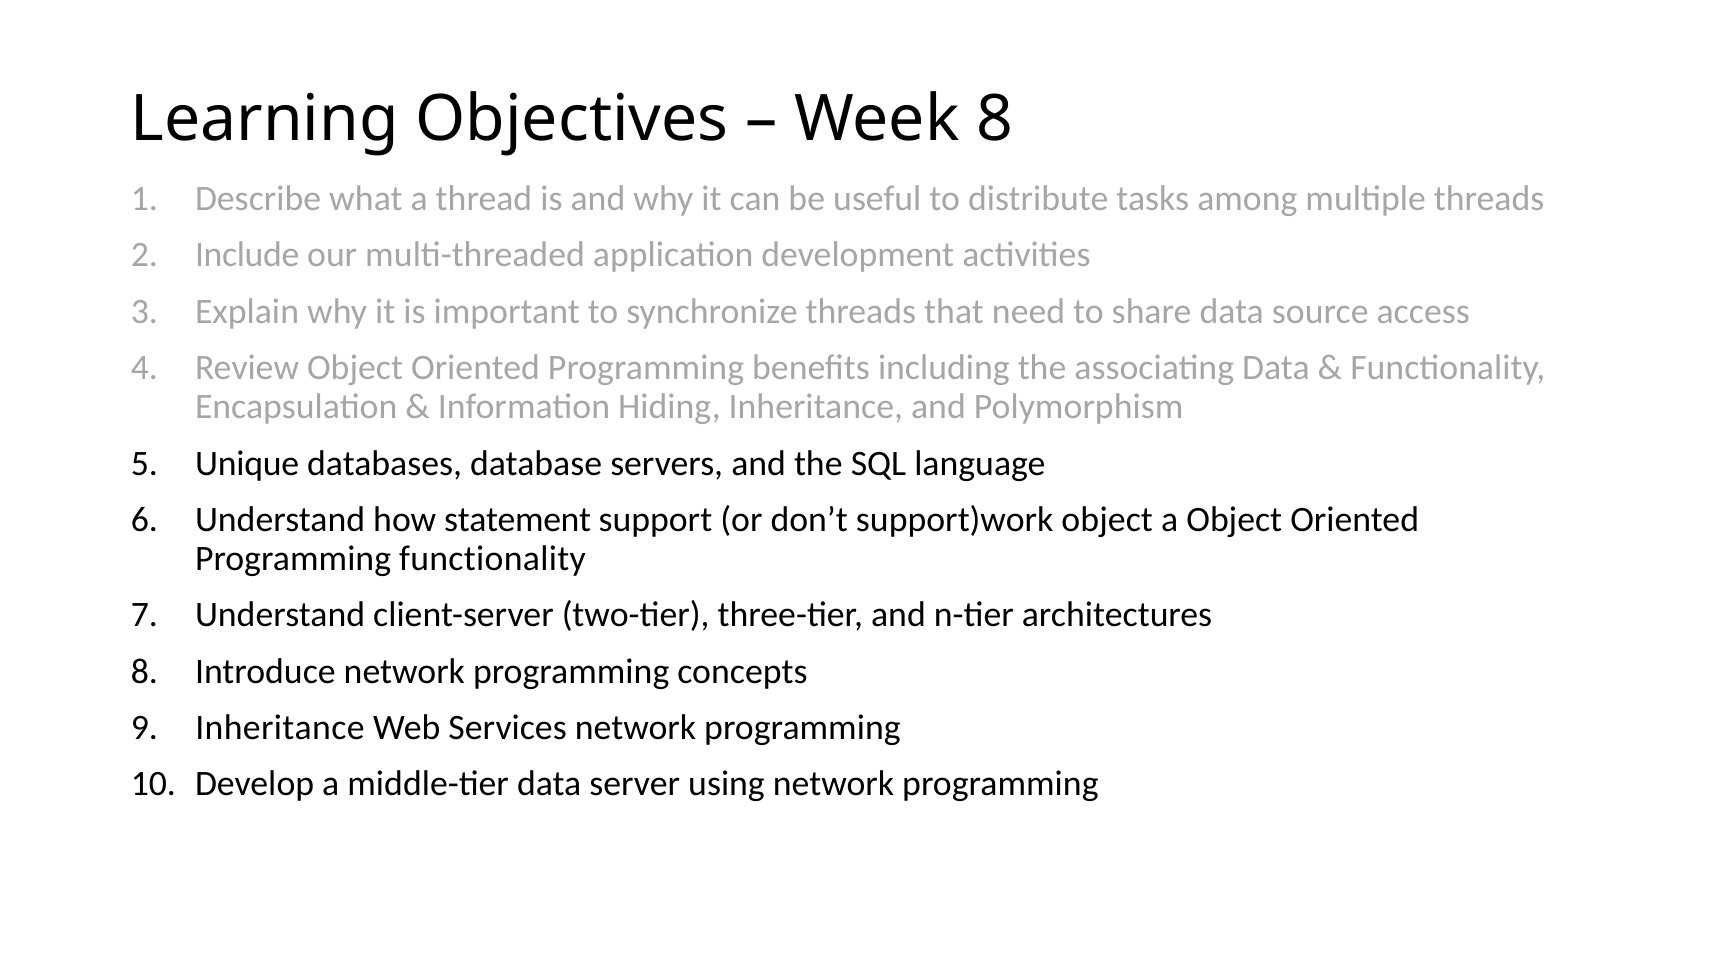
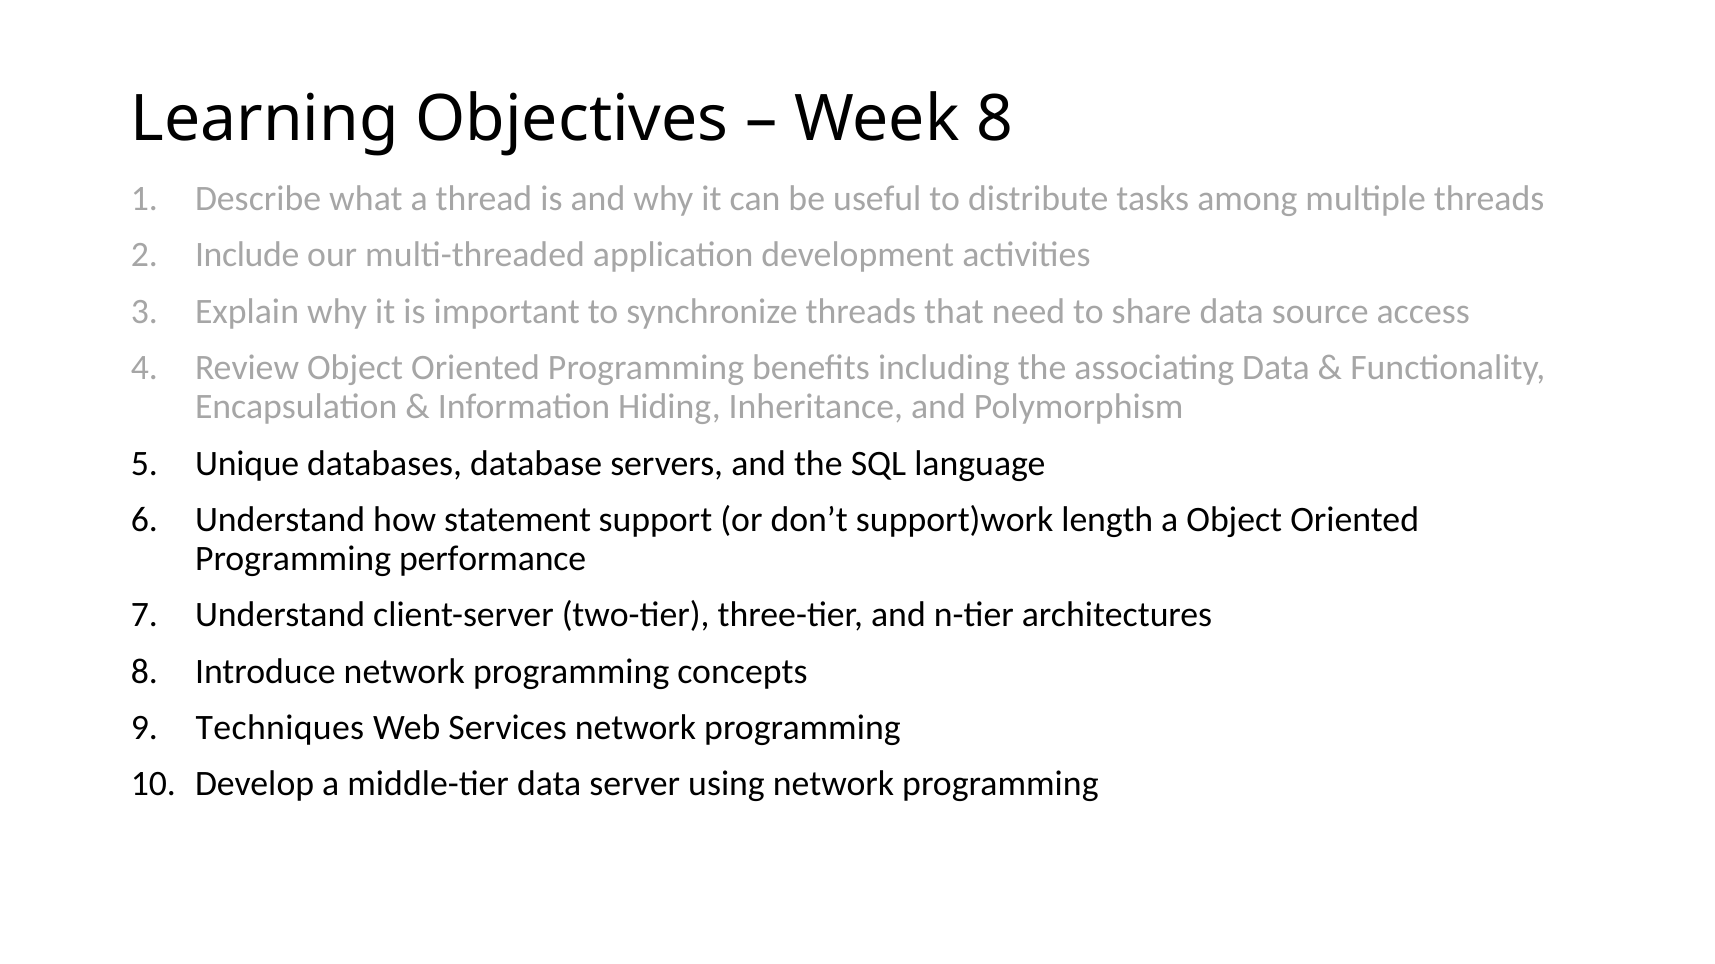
support)work object: object -> length
Programming functionality: functionality -> performance
Inheritance at (280, 728): Inheritance -> Techniques
